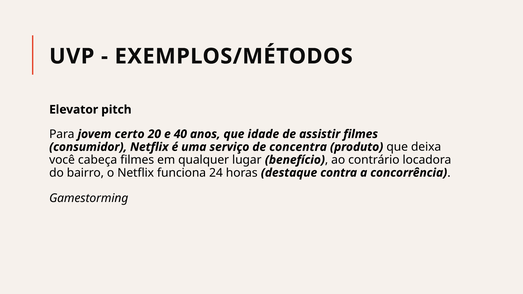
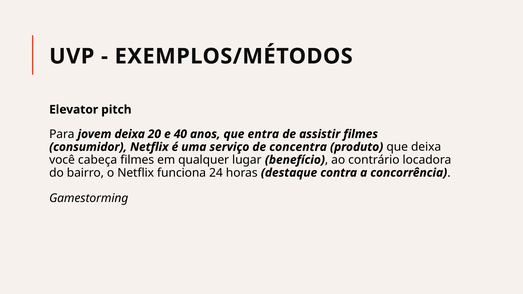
jovem certo: certo -> deixa
idade: idade -> entra
